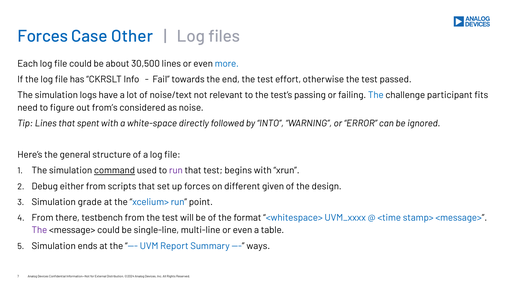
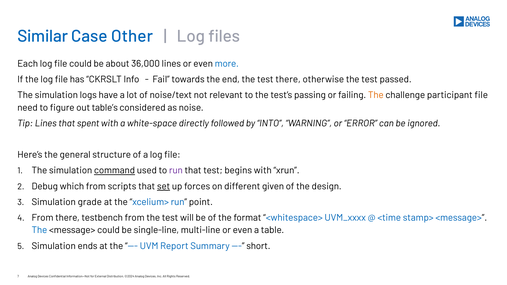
Forces at (43, 36): Forces -> Similar
30,500: 30,500 -> 36,000
test effort: effort -> there
The at (376, 95) colour: blue -> orange
participant fits: fits -> file
from’s: from’s -> table’s
either: either -> which
set underline: none -> present
The at (39, 230) colour: purple -> blue
ways: ways -> short
